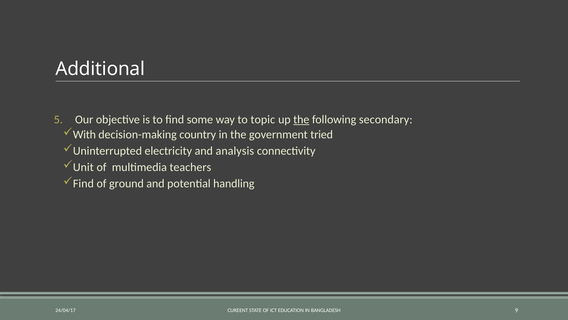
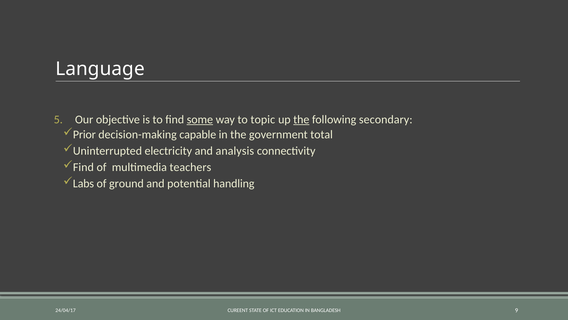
Additional: Additional -> Language
some underline: none -> present
With: With -> Prior
country: country -> capable
tried: tried -> total
Unit at (83, 167): Unit -> Find
Find at (83, 183): Find -> Labs
